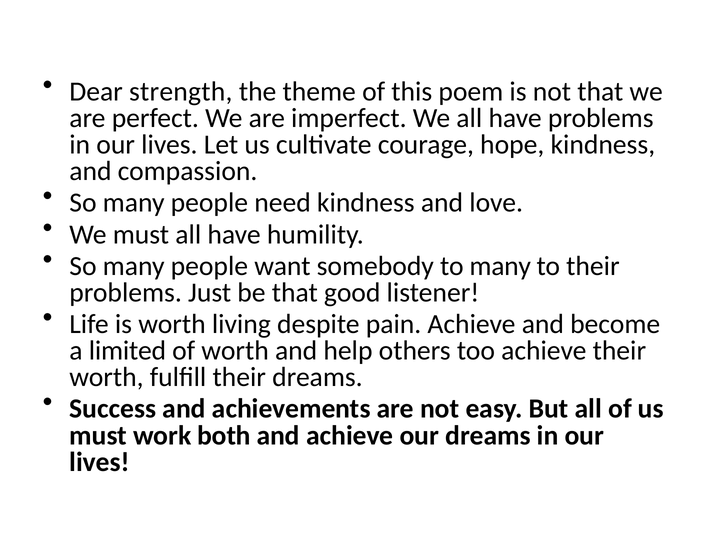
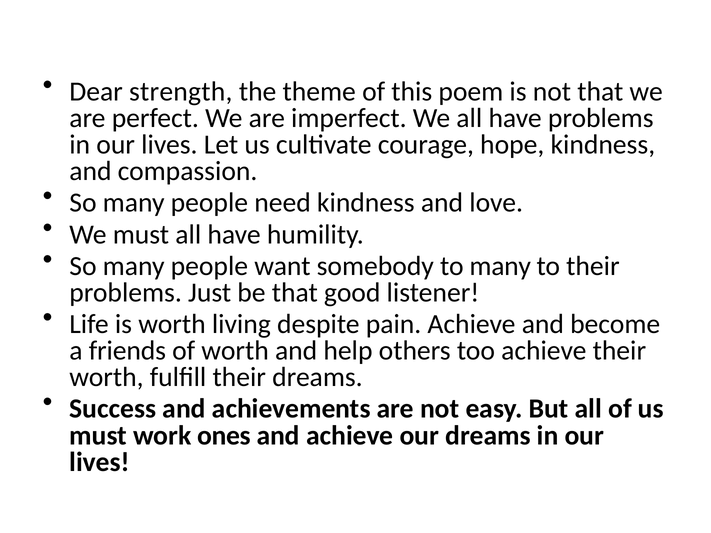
limited: limited -> friends
both: both -> ones
